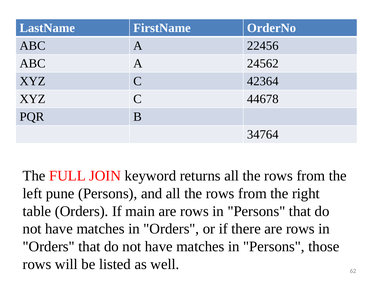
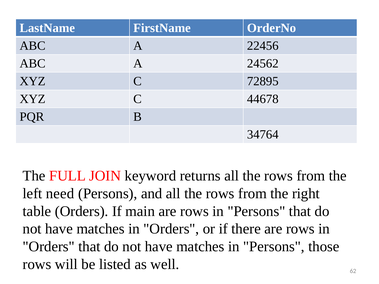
42364: 42364 -> 72895
pune: pune -> need
